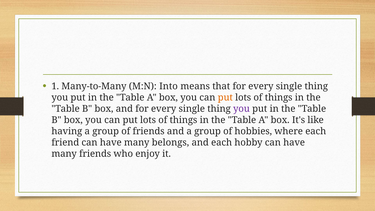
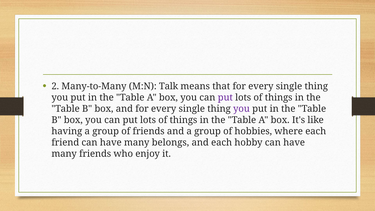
1: 1 -> 2
Into: Into -> Talk
put at (225, 98) colour: orange -> purple
